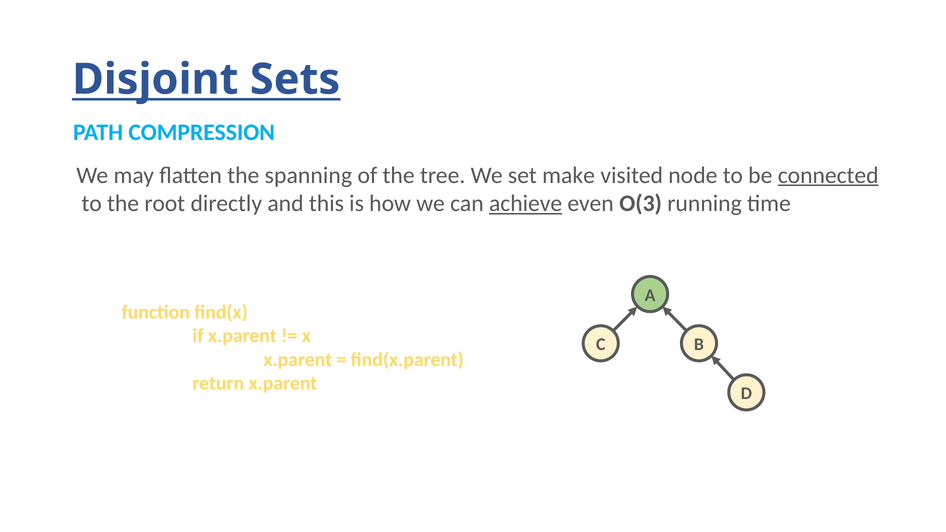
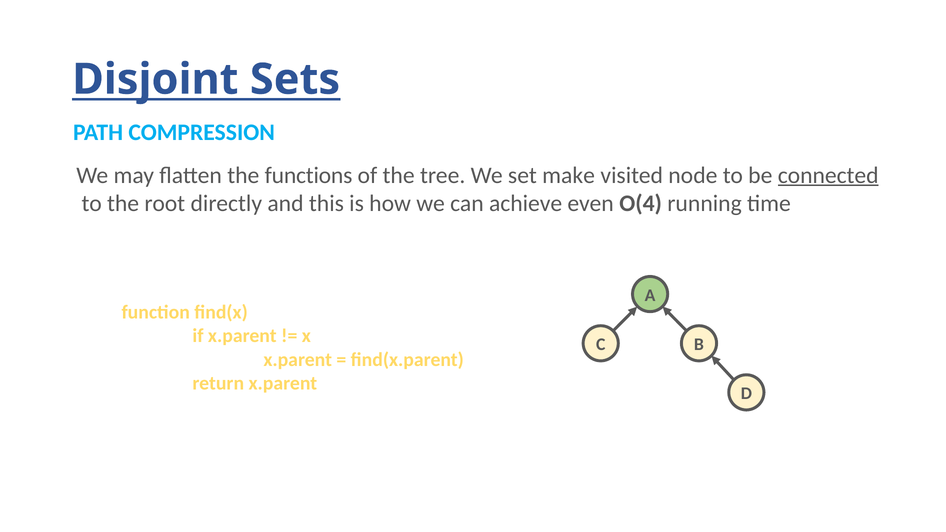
spanning: spanning -> functions
achieve underline: present -> none
O(3: O(3 -> O(4
